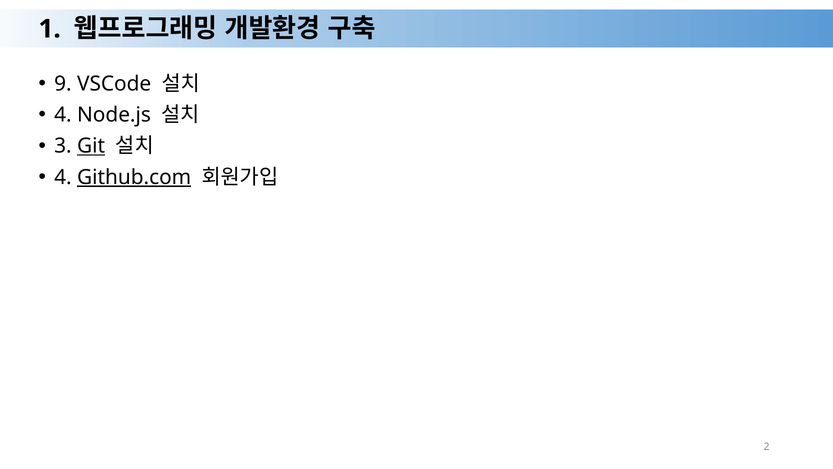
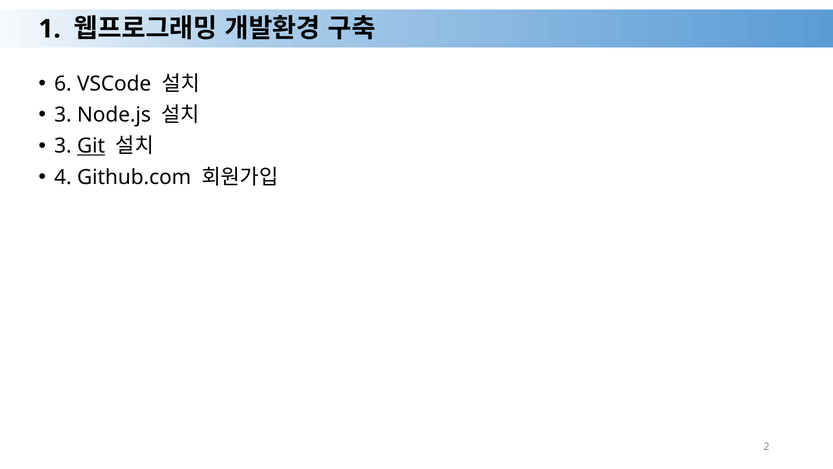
9: 9 -> 6
4 at (63, 115): 4 -> 3
Github.com underline: present -> none
